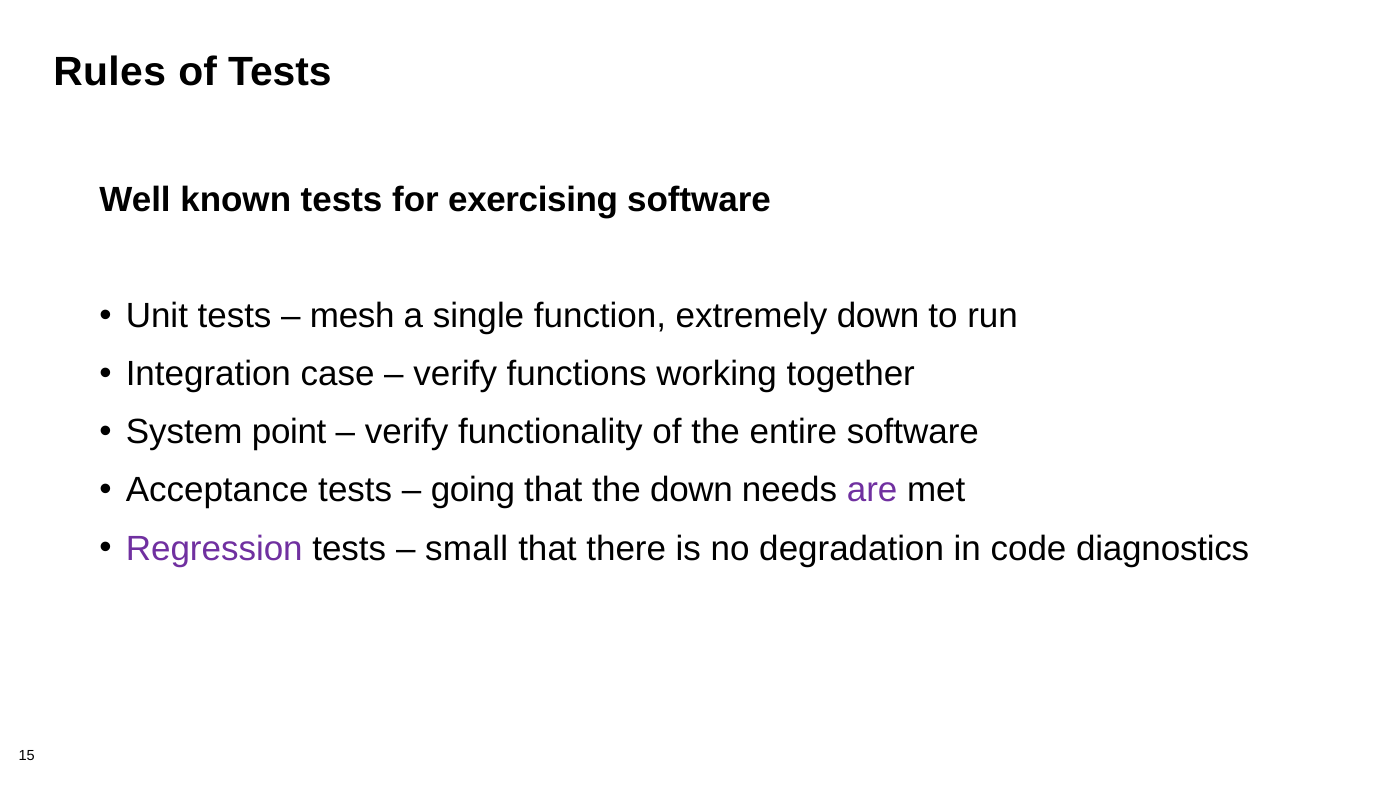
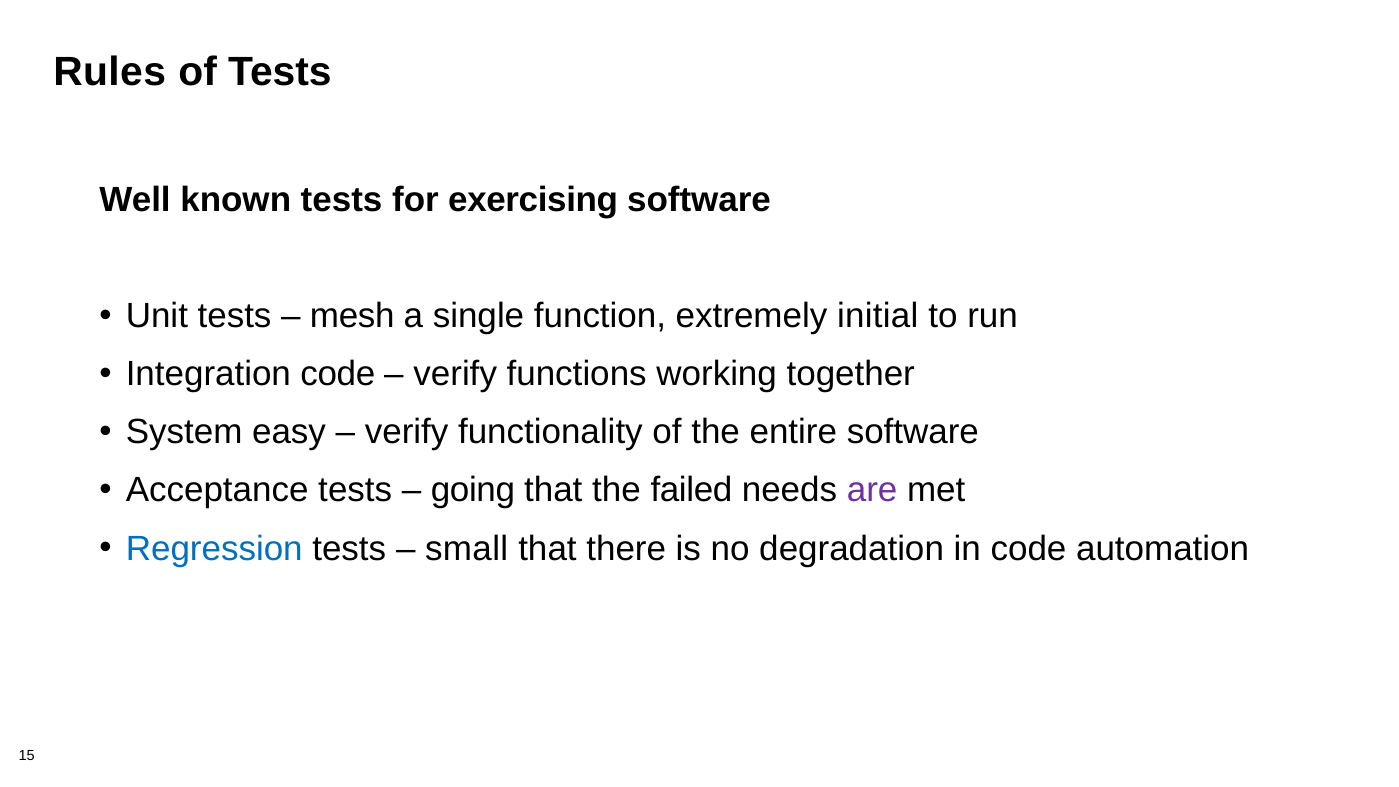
extremely down: down -> initial
Integration case: case -> code
point: point -> easy
the down: down -> failed
Regression colour: purple -> blue
diagnostics: diagnostics -> automation
